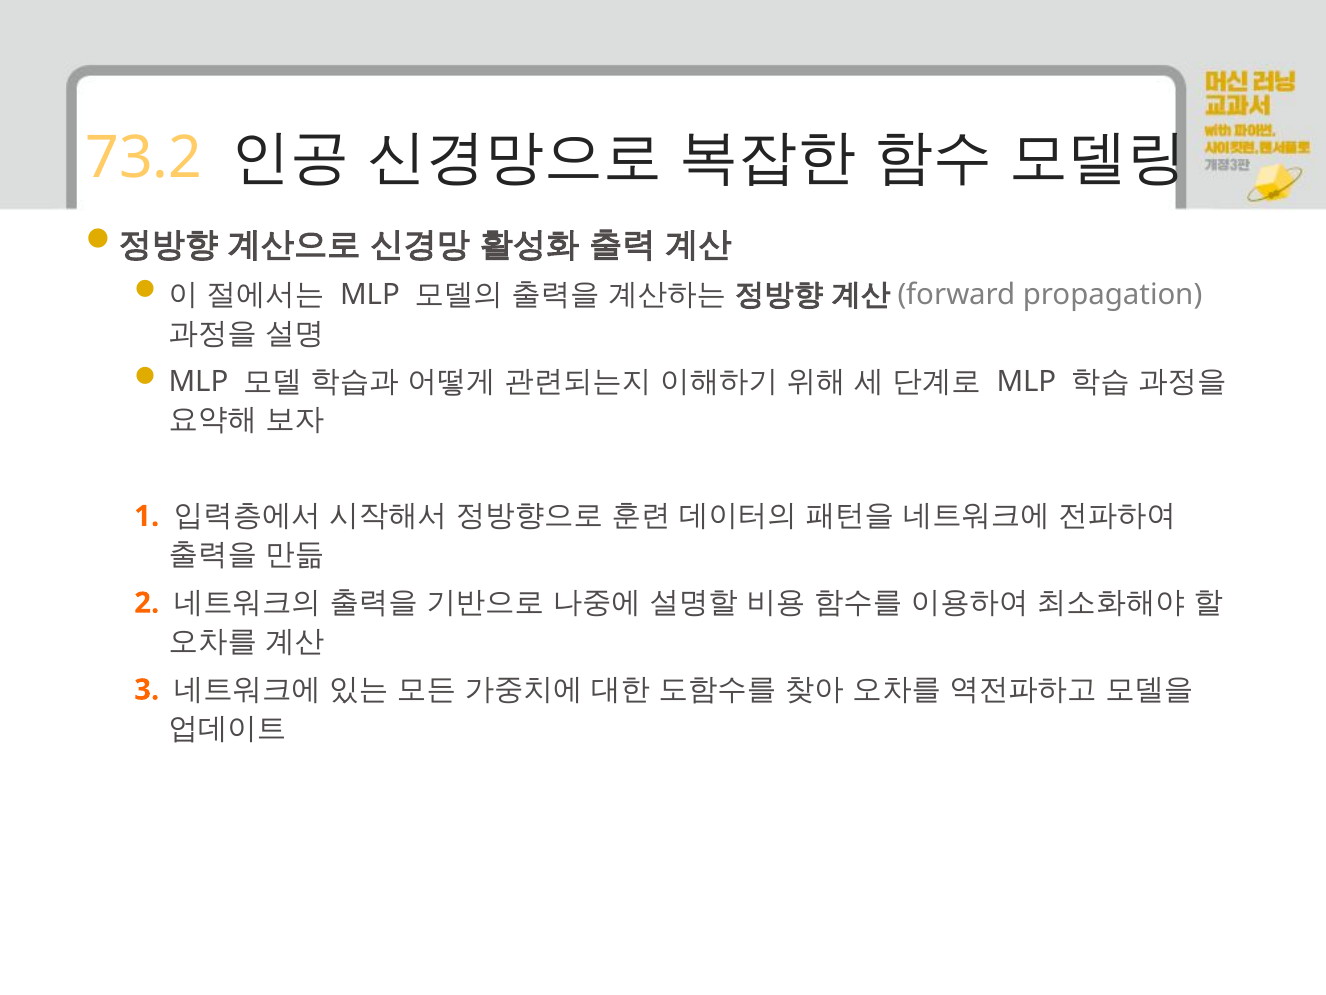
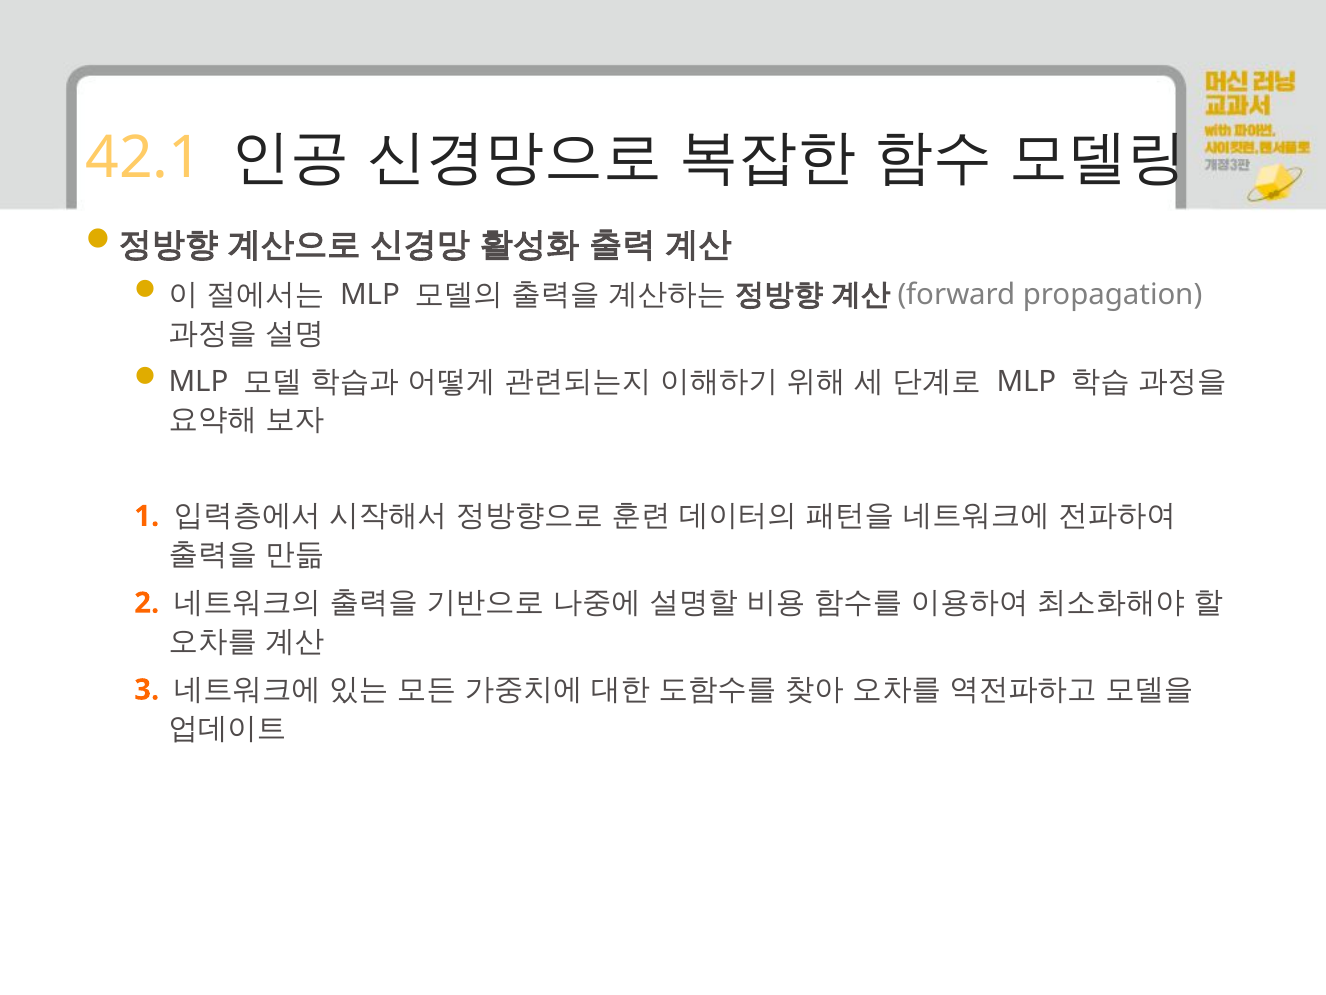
73.2: 73.2 -> 42.1
